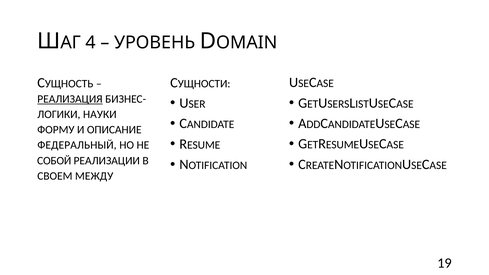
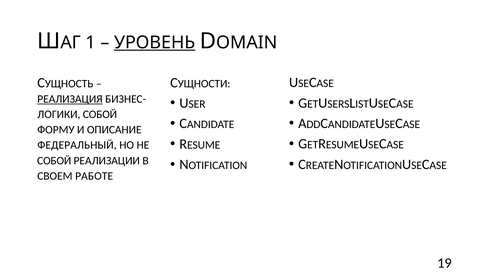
4: 4 -> 1
УРОВЕНЬ underline: none -> present
НАУКИ at (100, 114): НАУКИ -> СОБОЙ
МЕЖДУ: МЕЖДУ -> РАБОТЕ
